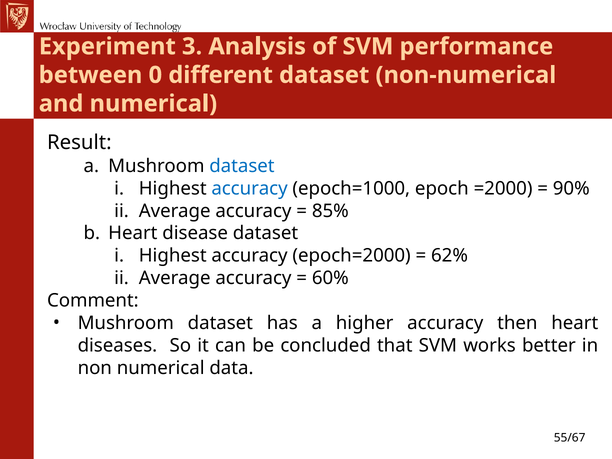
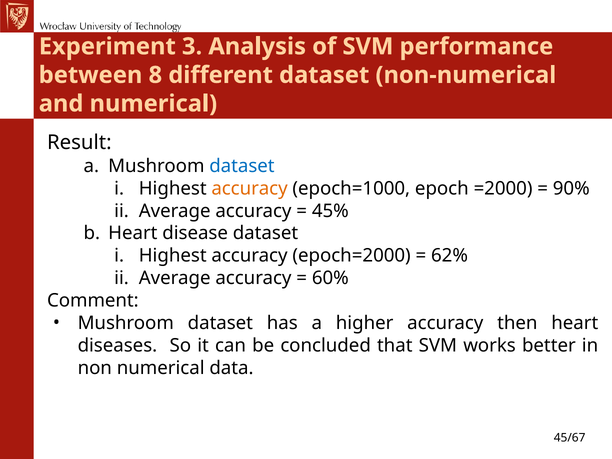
0: 0 -> 8
accuracy at (250, 188) colour: blue -> orange
85%: 85% -> 45%
55/67: 55/67 -> 45/67
